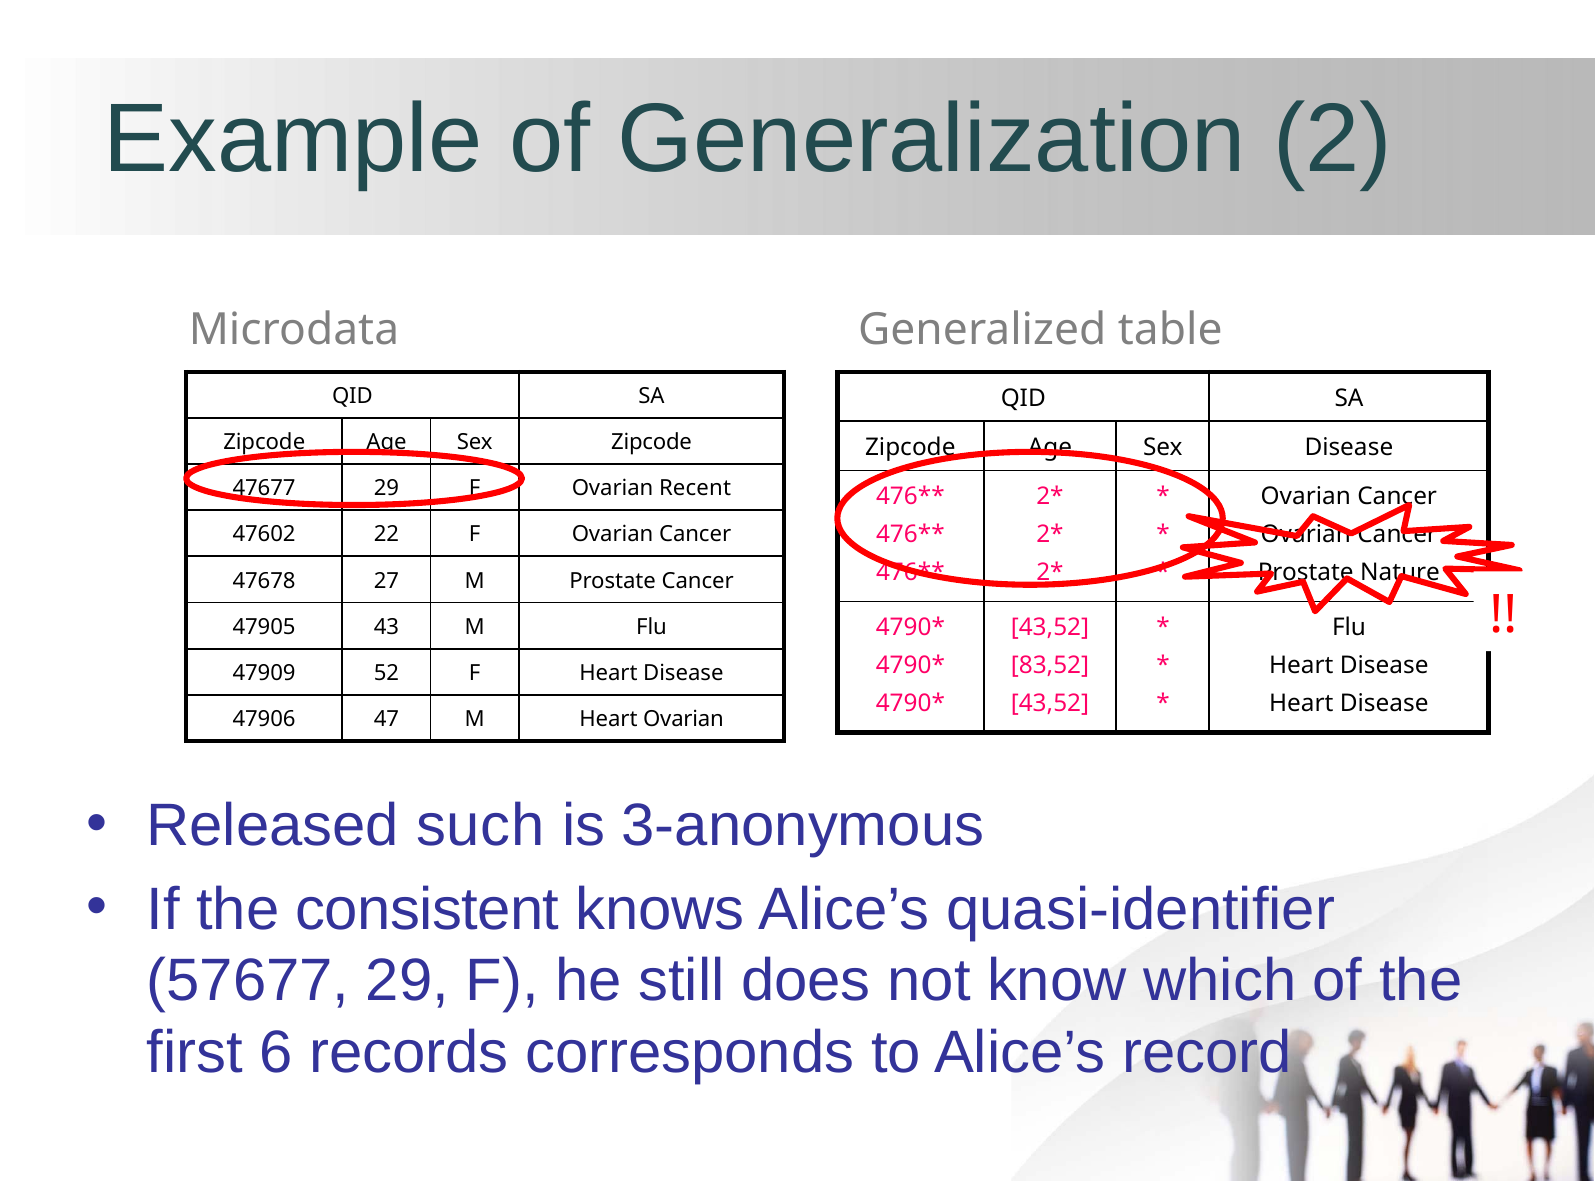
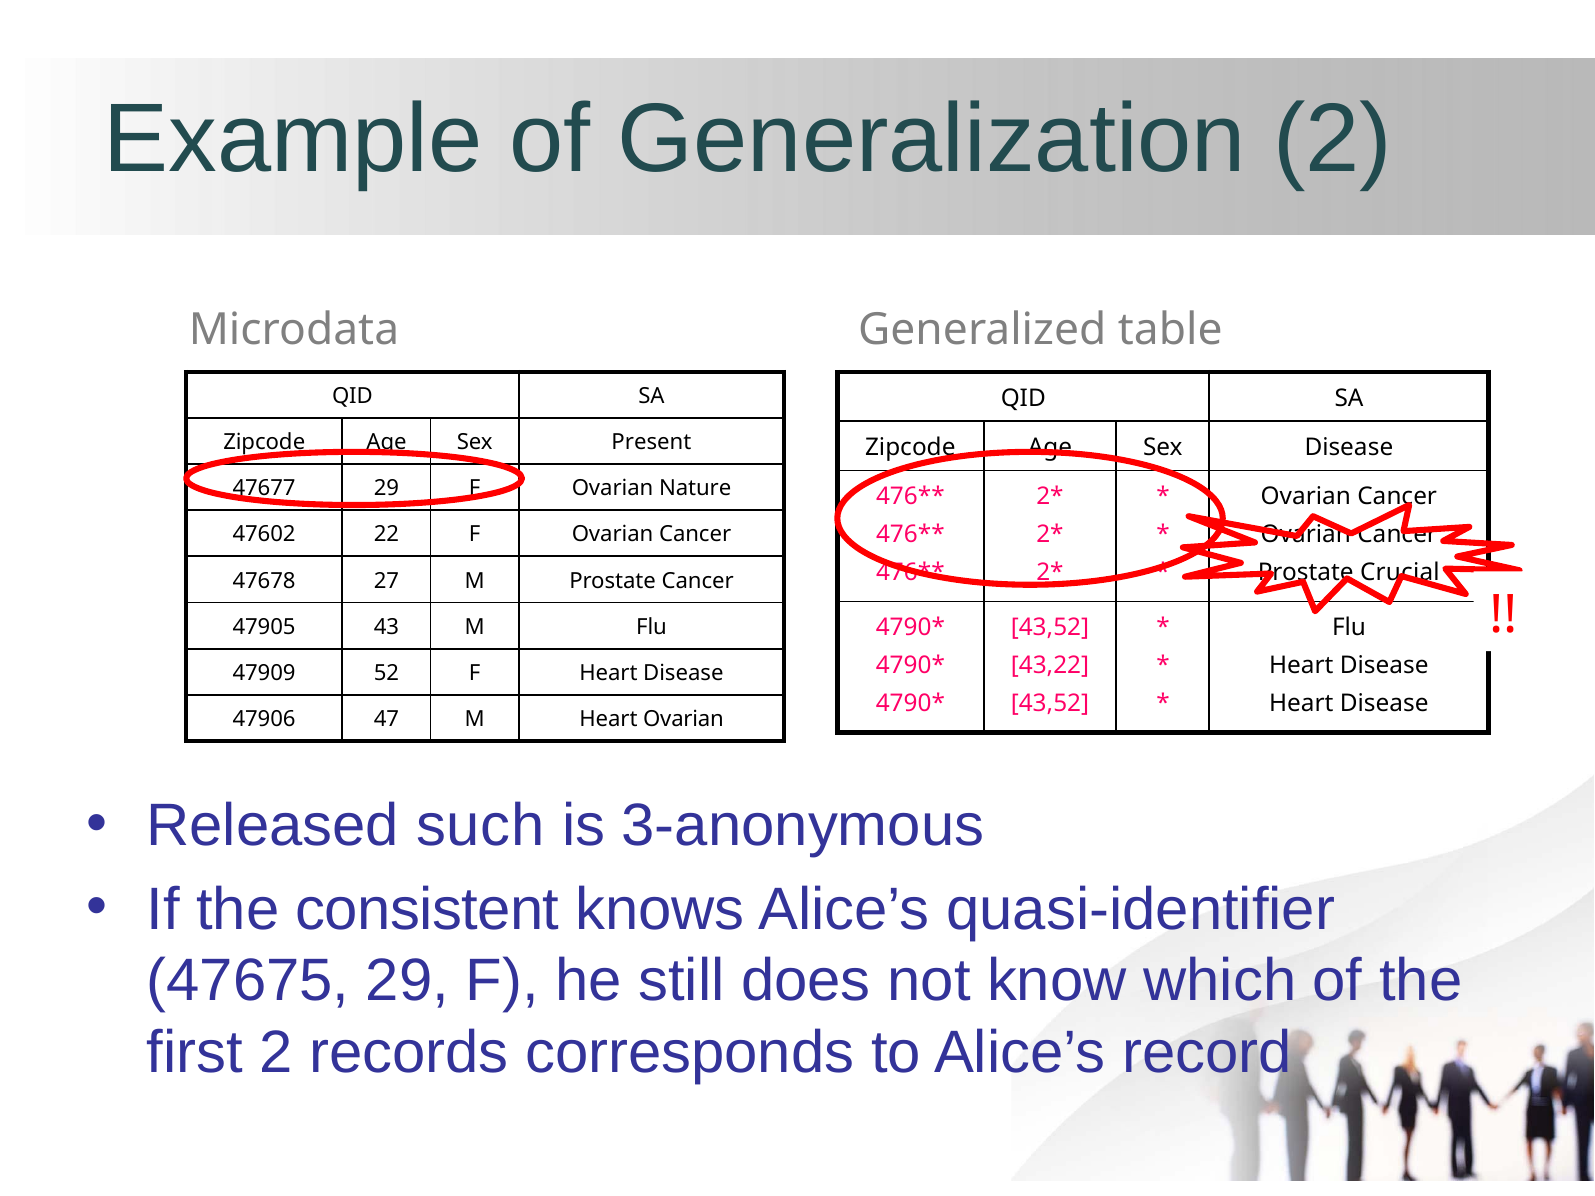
Sex Zipcode: Zipcode -> Present
Recent: Recent -> Nature
Nature: Nature -> Crucial
83,52: 83,52 -> 43,22
57677: 57677 -> 47675
first 6: 6 -> 2
